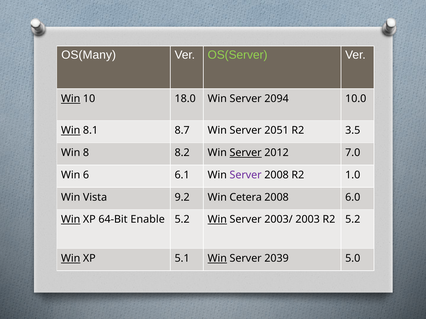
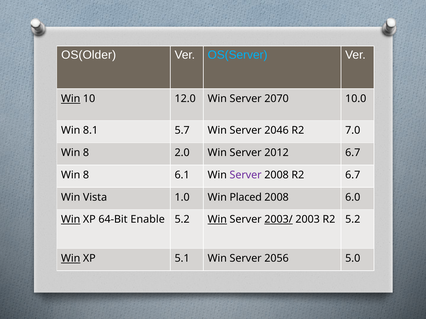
OS(Many: OS(Many -> OS(Older
OS(Server colour: light green -> light blue
18.0: 18.0 -> 12.0
2094: 2094 -> 2070
Win at (71, 131) underline: present -> none
8.7: 8.7 -> 5.7
2051: 2051 -> 2046
3.5: 3.5 -> 7.0
8.2: 8.2 -> 2.0
Server at (246, 153) underline: present -> none
2012 7.0: 7.0 -> 6.7
6 at (86, 175): 6 -> 8
R2 1.0: 1.0 -> 6.7
9.2: 9.2 -> 1.0
Cetera: Cetera -> Placed
2003/ underline: none -> present
Win at (217, 259) underline: present -> none
2039: 2039 -> 2056
